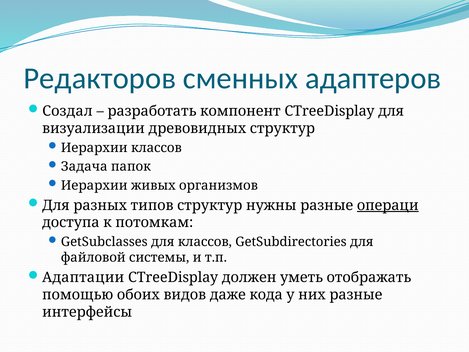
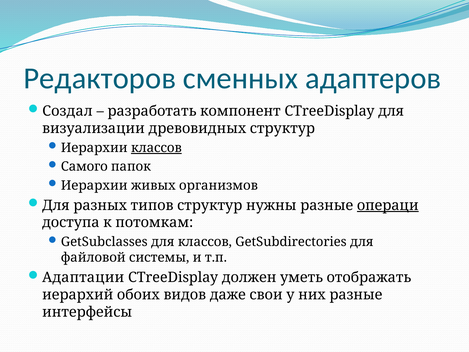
классов at (156, 148) underline: none -> present
Задача: Задача -> Самого
помощью: помощью -> иерархий
кода: кода -> свои
